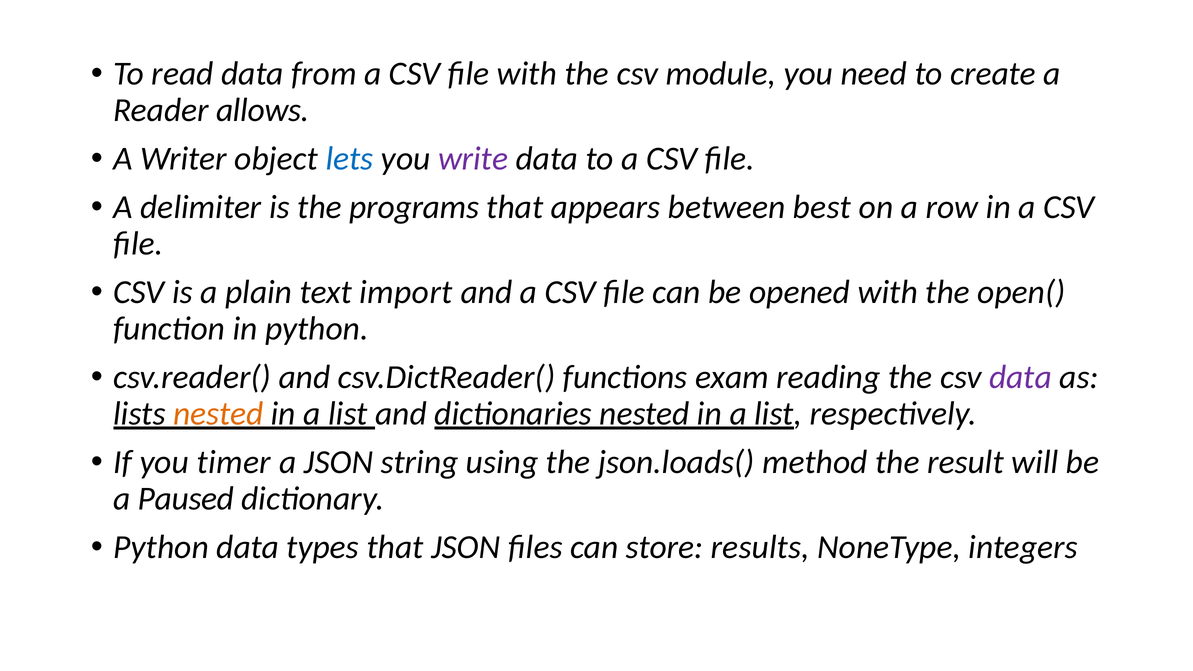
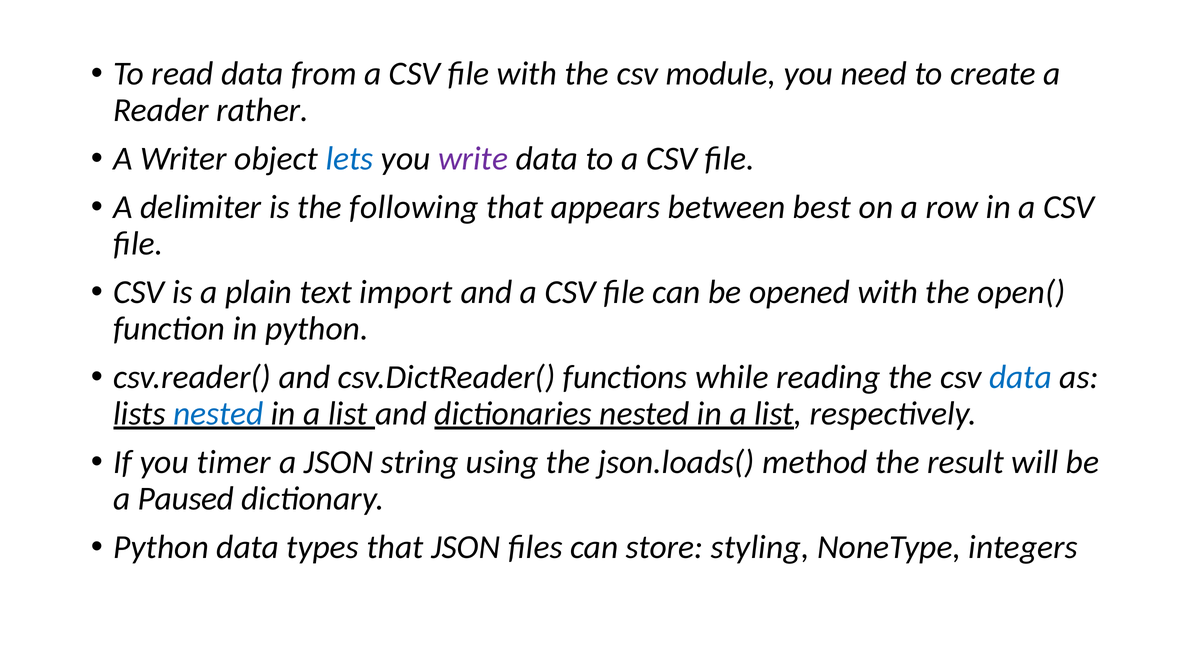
allows: allows -> rather
programs: programs -> following
exam: exam -> while
data at (1020, 377) colour: purple -> blue
nested at (218, 414) colour: orange -> blue
results: results -> styling
